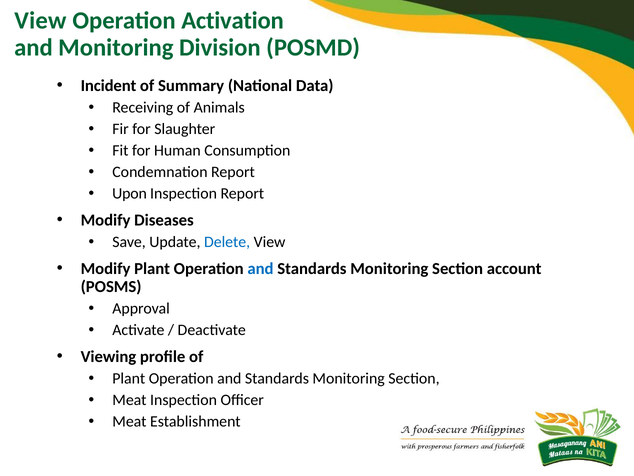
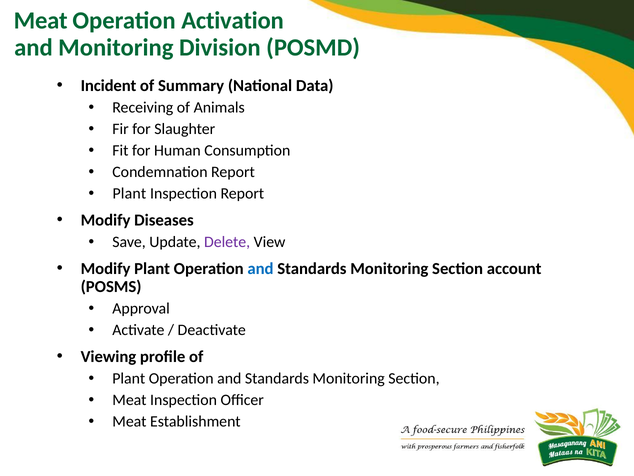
View at (40, 21): View -> Meat
Upon at (130, 194): Upon -> Plant
Delete colour: blue -> purple
